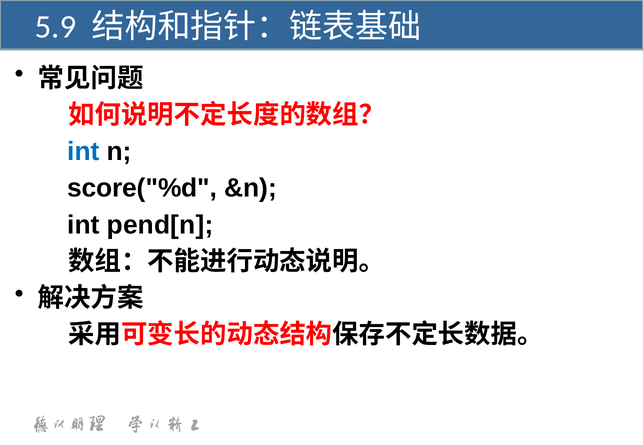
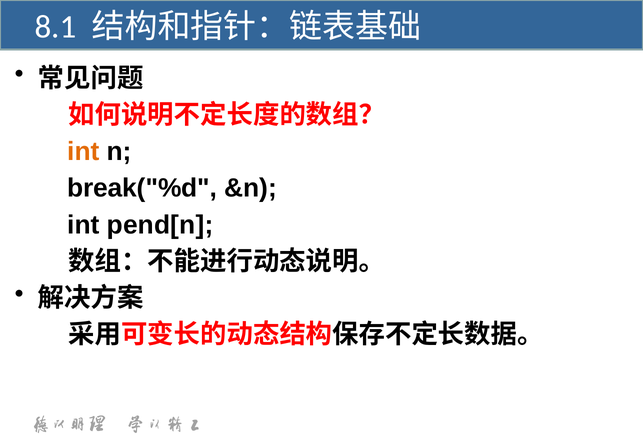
5.9: 5.9 -> 8.1
int at (83, 152) colour: blue -> orange
score("%d: score("%d -> break("%d
